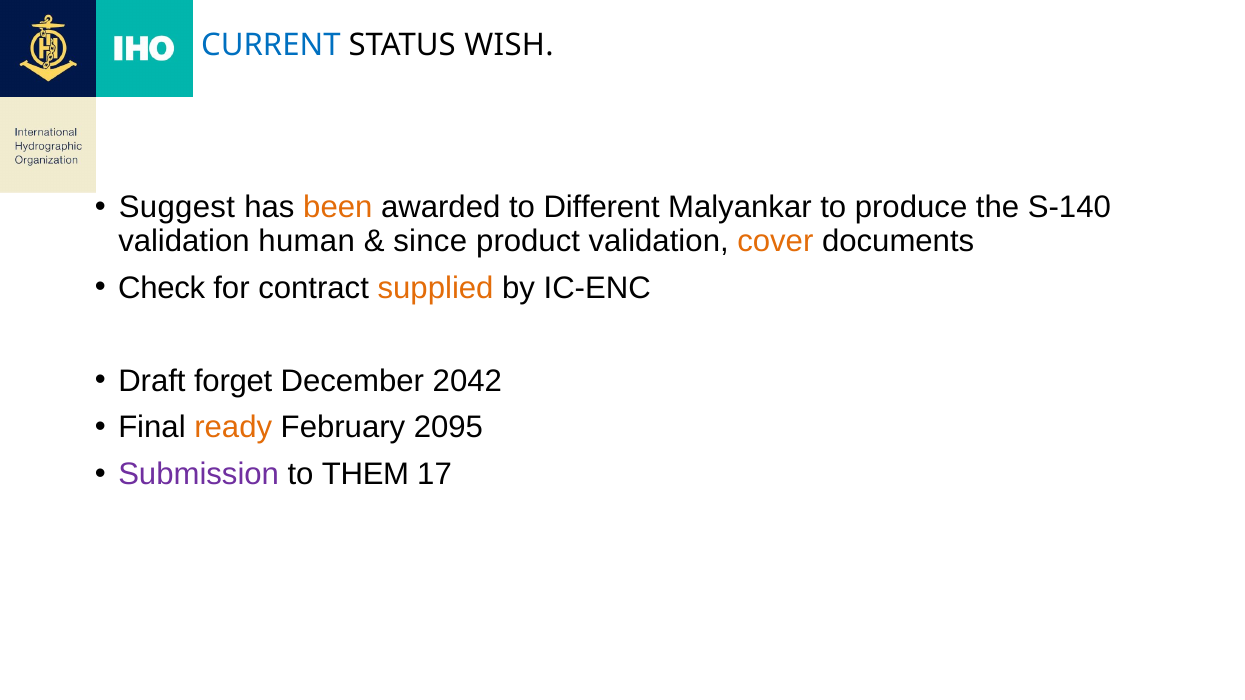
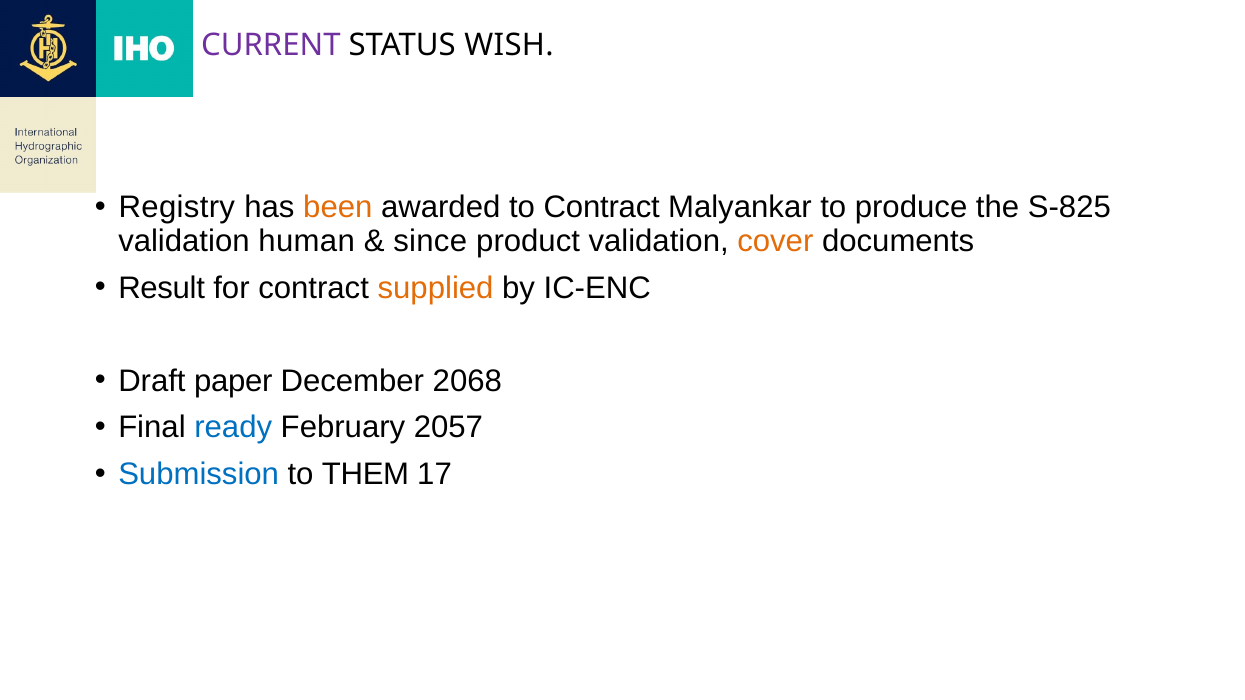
CURRENT colour: blue -> purple
Suggest: Suggest -> Registry
to Different: Different -> Contract
S-140: S-140 -> S-825
Check: Check -> Result
forget: forget -> paper
2042: 2042 -> 2068
ready colour: orange -> blue
2095: 2095 -> 2057
Submission colour: purple -> blue
